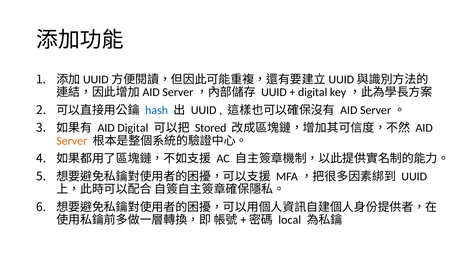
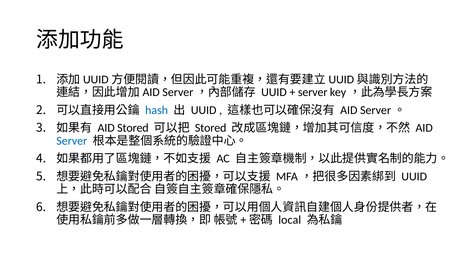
digital at (313, 92): digital -> server
AID Digital: Digital -> Stored
Server at (72, 141) colour: orange -> blue
